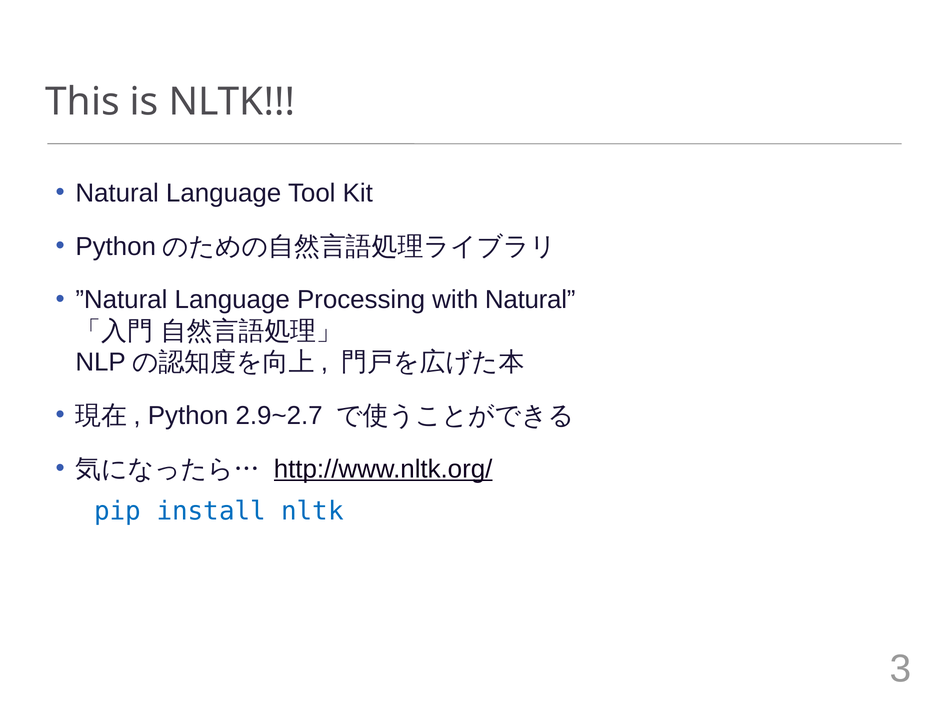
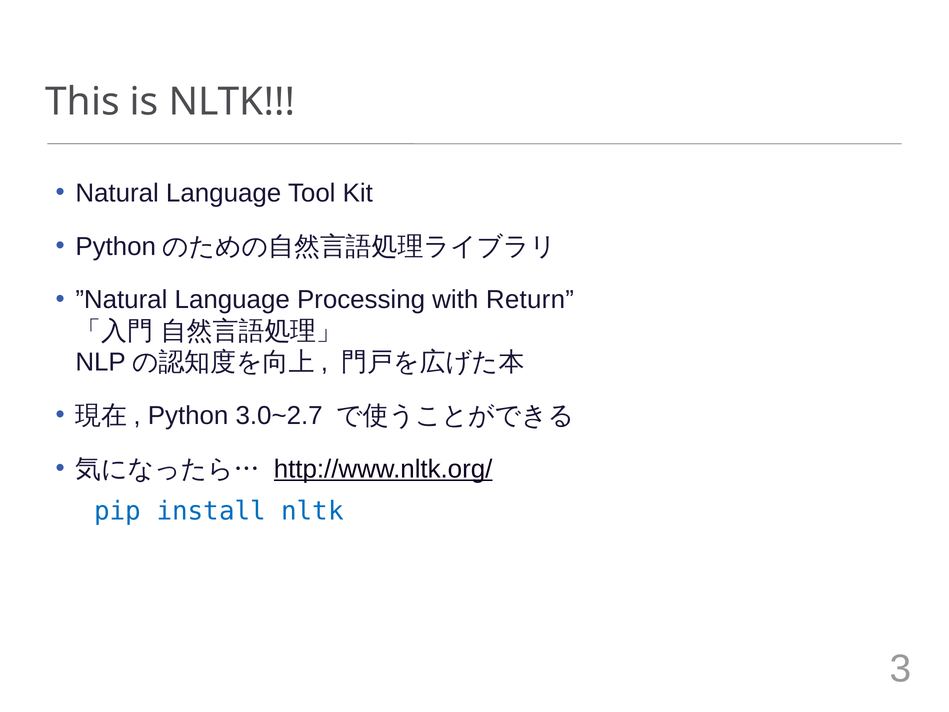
with Natural: Natural -> Return
2.9~2.7: 2.9~2.7 -> 3.0~2.7
